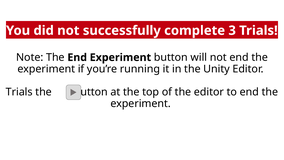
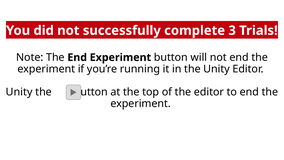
Trials at (19, 92): Trials -> Unity
